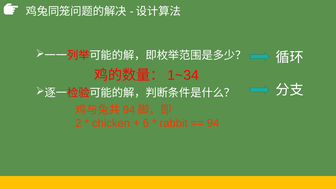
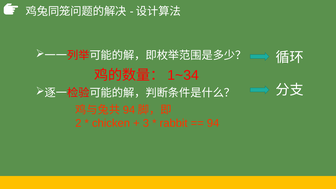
6: 6 -> 3
